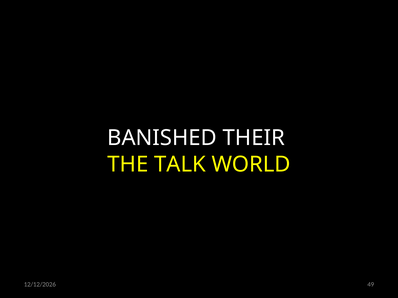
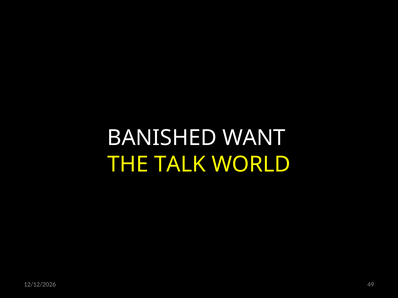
THEIR: THEIR -> WANT
